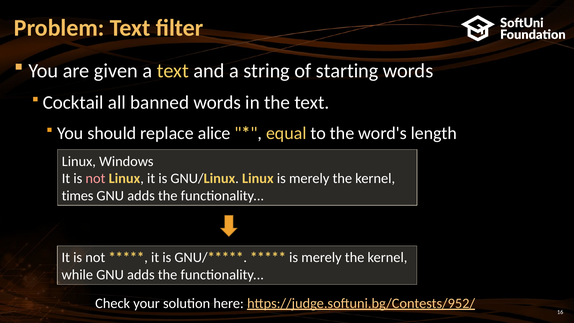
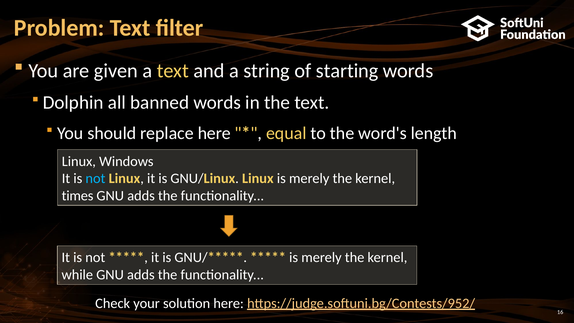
Cocktail: Cocktail -> Dolphin
replace alice: alice -> here
not at (95, 178) colour: pink -> light blue
